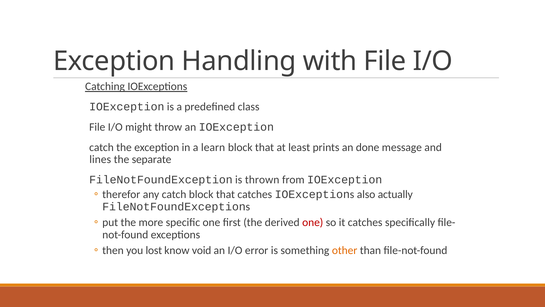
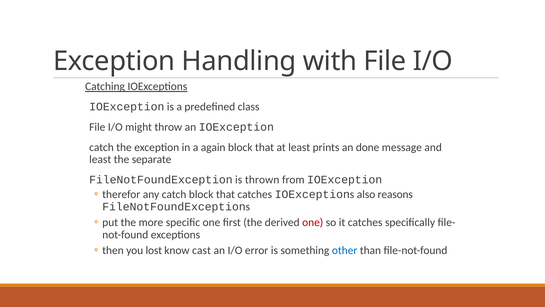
learn: learn -> again
lines at (100, 159): lines -> least
actually: actually -> reasons
void: void -> cast
other colour: orange -> blue
